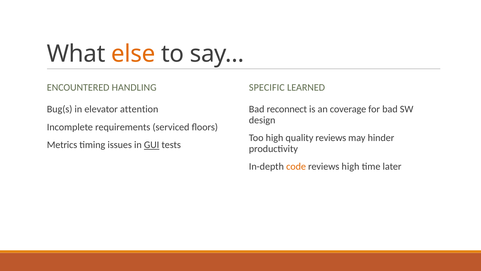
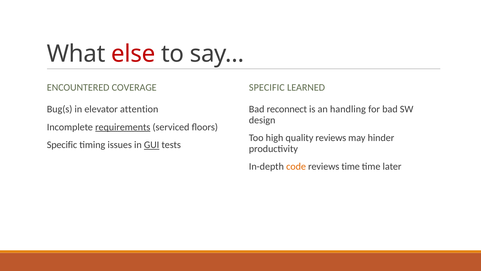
else colour: orange -> red
HANDLING: HANDLING -> COVERAGE
coverage: coverage -> handling
requirements underline: none -> present
Metrics at (62, 145): Metrics -> Specific
reviews high: high -> time
